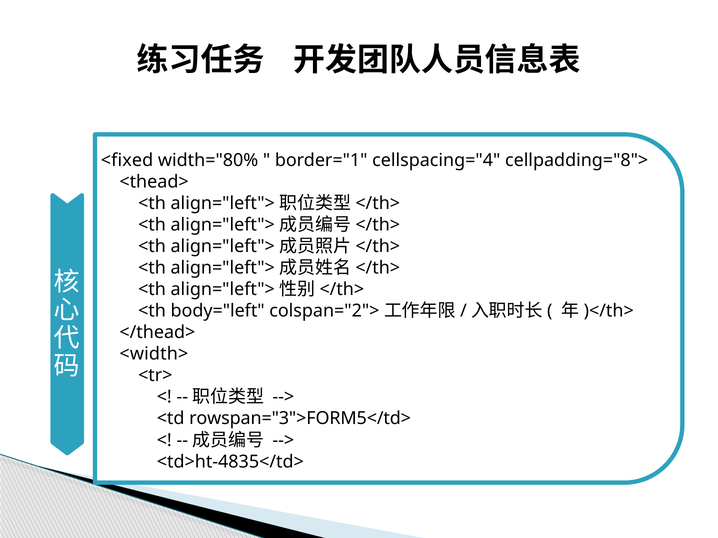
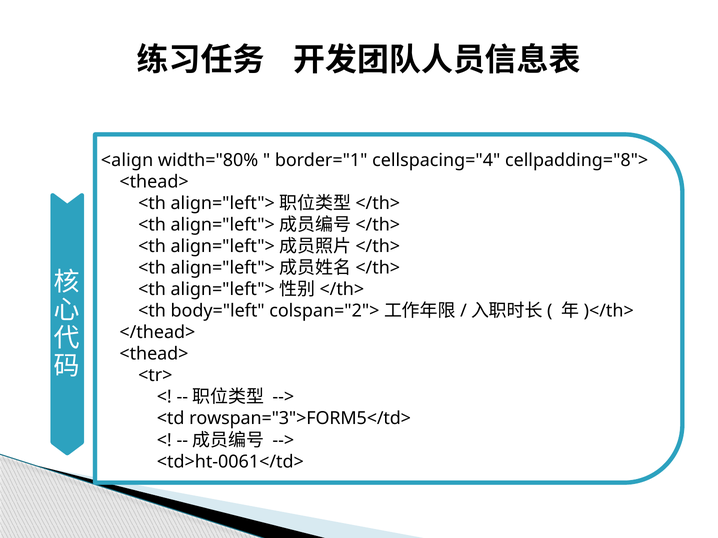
<fixed: <fixed -> <align
<width> at (154, 354): <width> -> <thead>
<td>ht-4835</td>: <td>ht-4835</td> -> <td>ht-0061</td>
